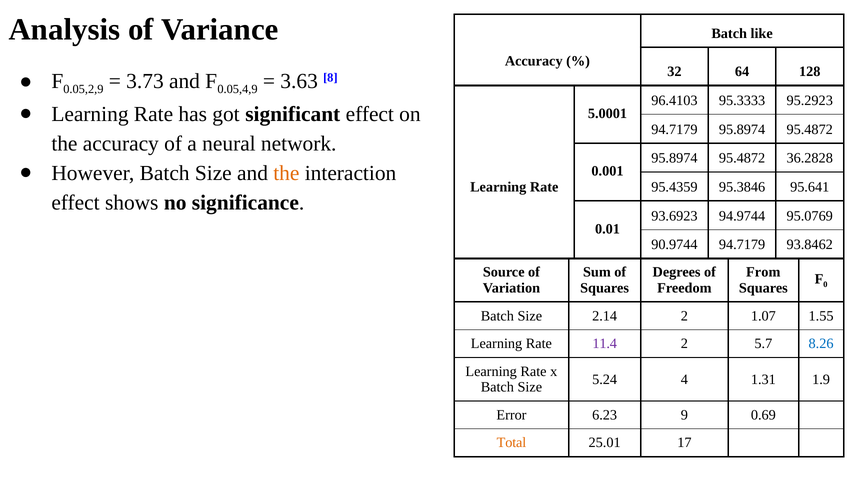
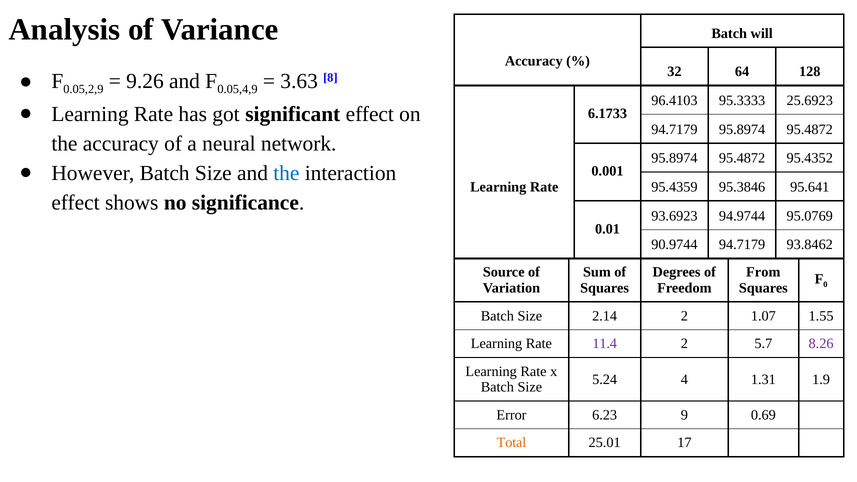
like: like -> will
3.73: 3.73 -> 9.26
95.2923: 95.2923 -> 25.6923
5.0001: 5.0001 -> 6.1733
36.2828: 36.2828 -> 95.4352
the at (286, 173) colour: orange -> blue
8.26 colour: blue -> purple
